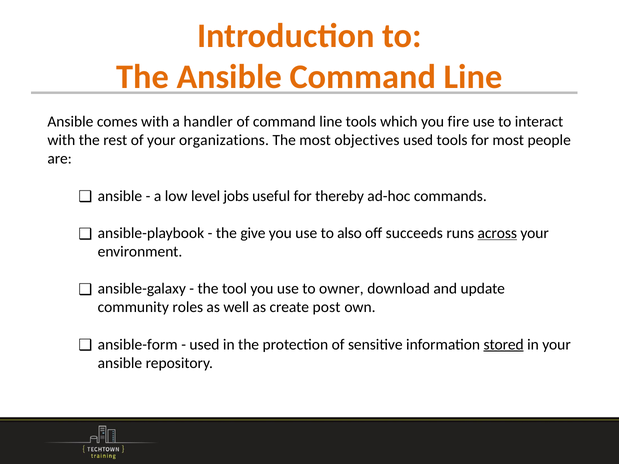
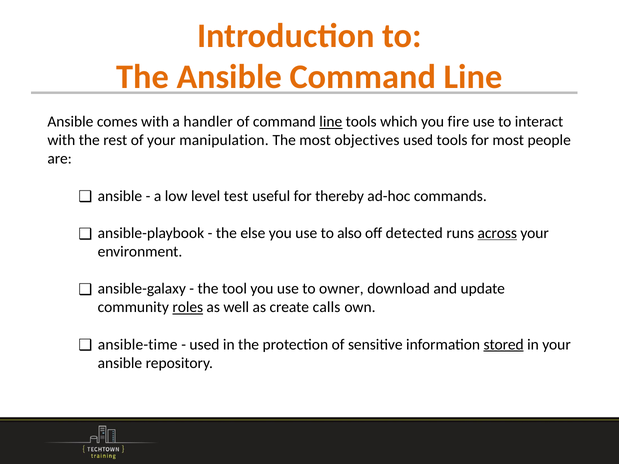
line at (331, 122) underline: none -> present
organizations: organizations -> manipulation
jobs: jobs -> test
give: give -> else
succeeds: succeeds -> detected
roles underline: none -> present
post: post -> calls
ansible-form: ansible-form -> ansible-time
